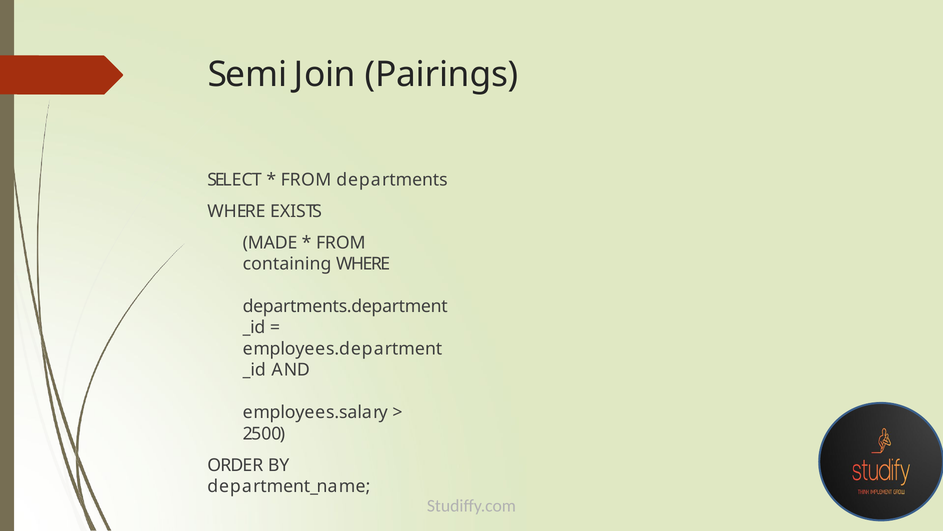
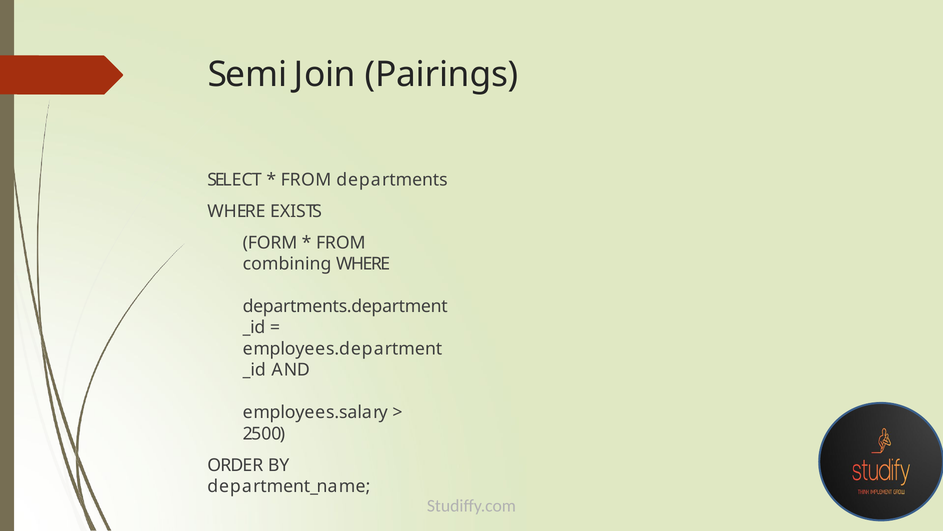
MADE: MADE -> FORM
containing: containing -> combining
